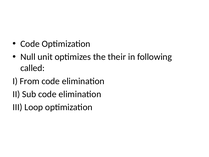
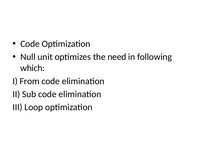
their: their -> need
called: called -> which
